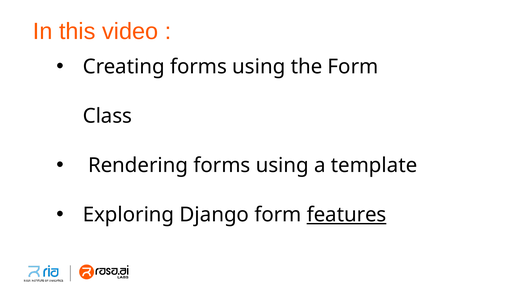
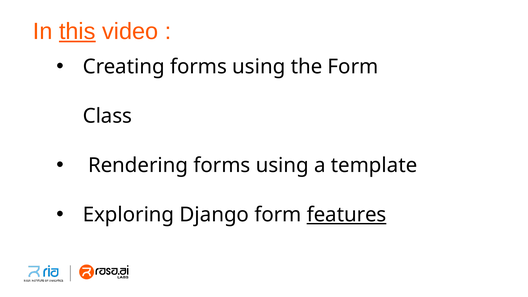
this underline: none -> present
